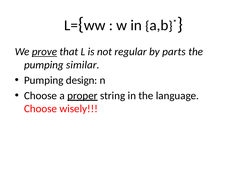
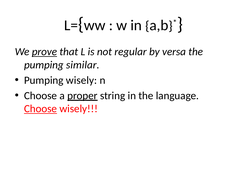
parts: parts -> versa
Pumping design: design -> wisely
Choose at (41, 109) underline: none -> present
